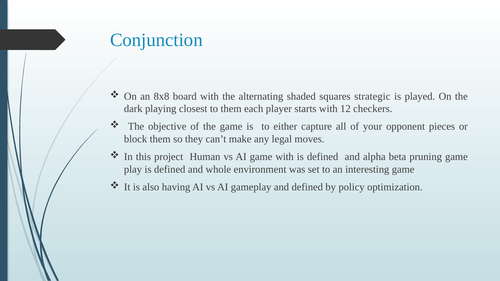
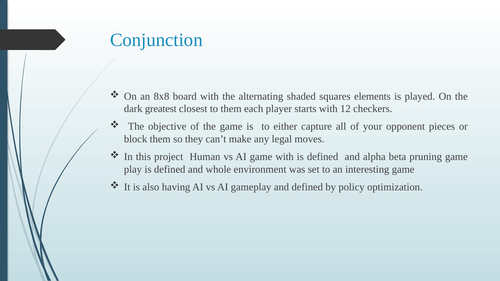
strategic: strategic -> elements
playing: playing -> greatest
